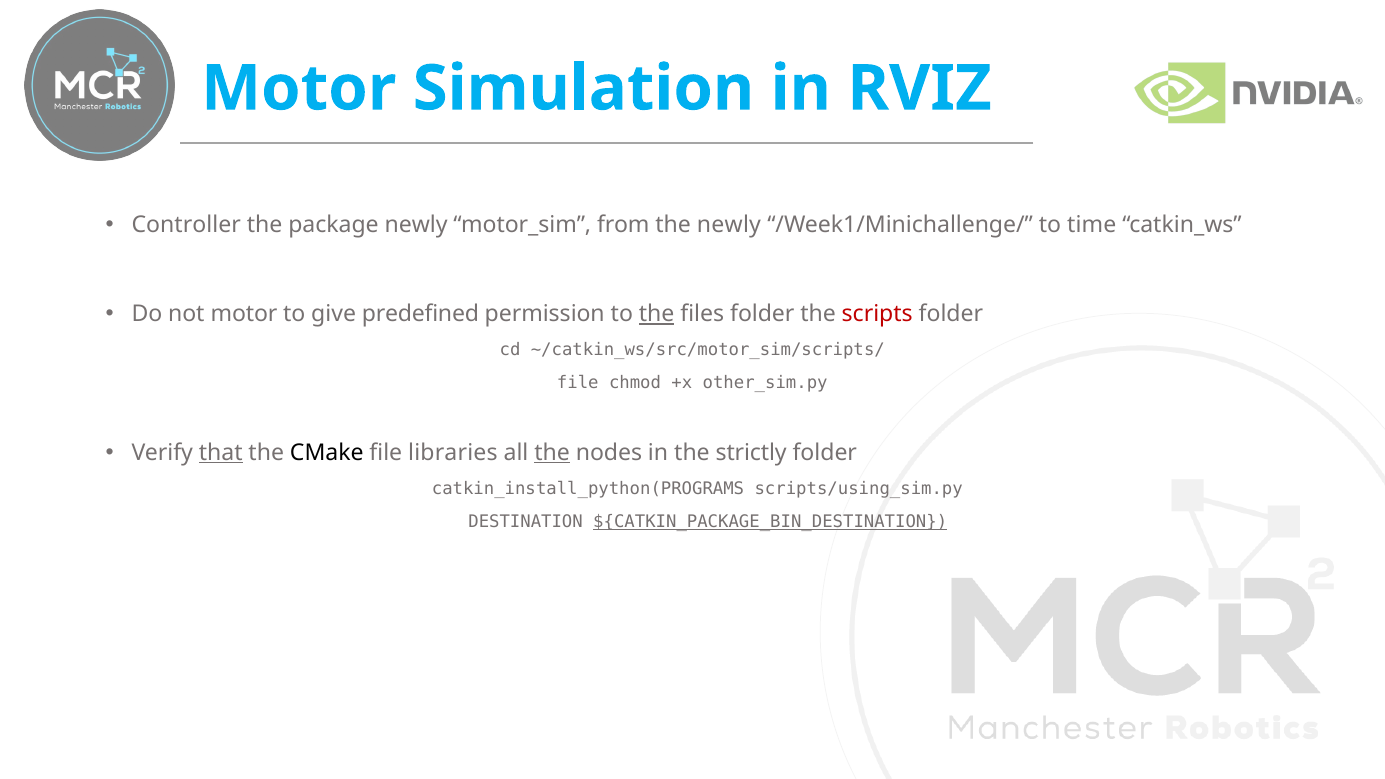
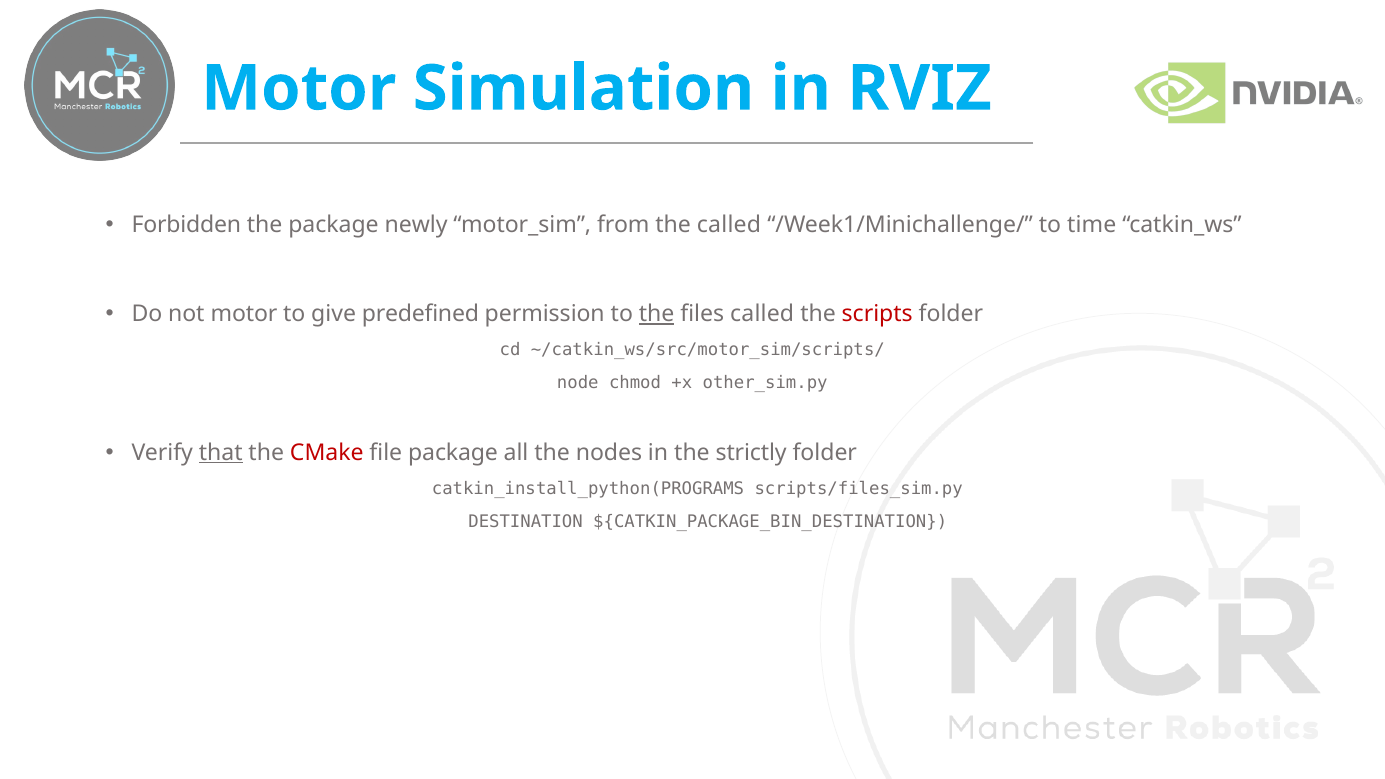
Controller: Controller -> Forbidden
the newly: newly -> called
files folder: folder -> called
file at (578, 383): file -> node
CMake colour: black -> red
file libraries: libraries -> package
the at (552, 453) underline: present -> none
scripts/using_sim.py: scripts/using_sim.py -> scripts/files_sim.py
${CATKIN_PACKAGE_BIN_DESTINATION underline: present -> none
